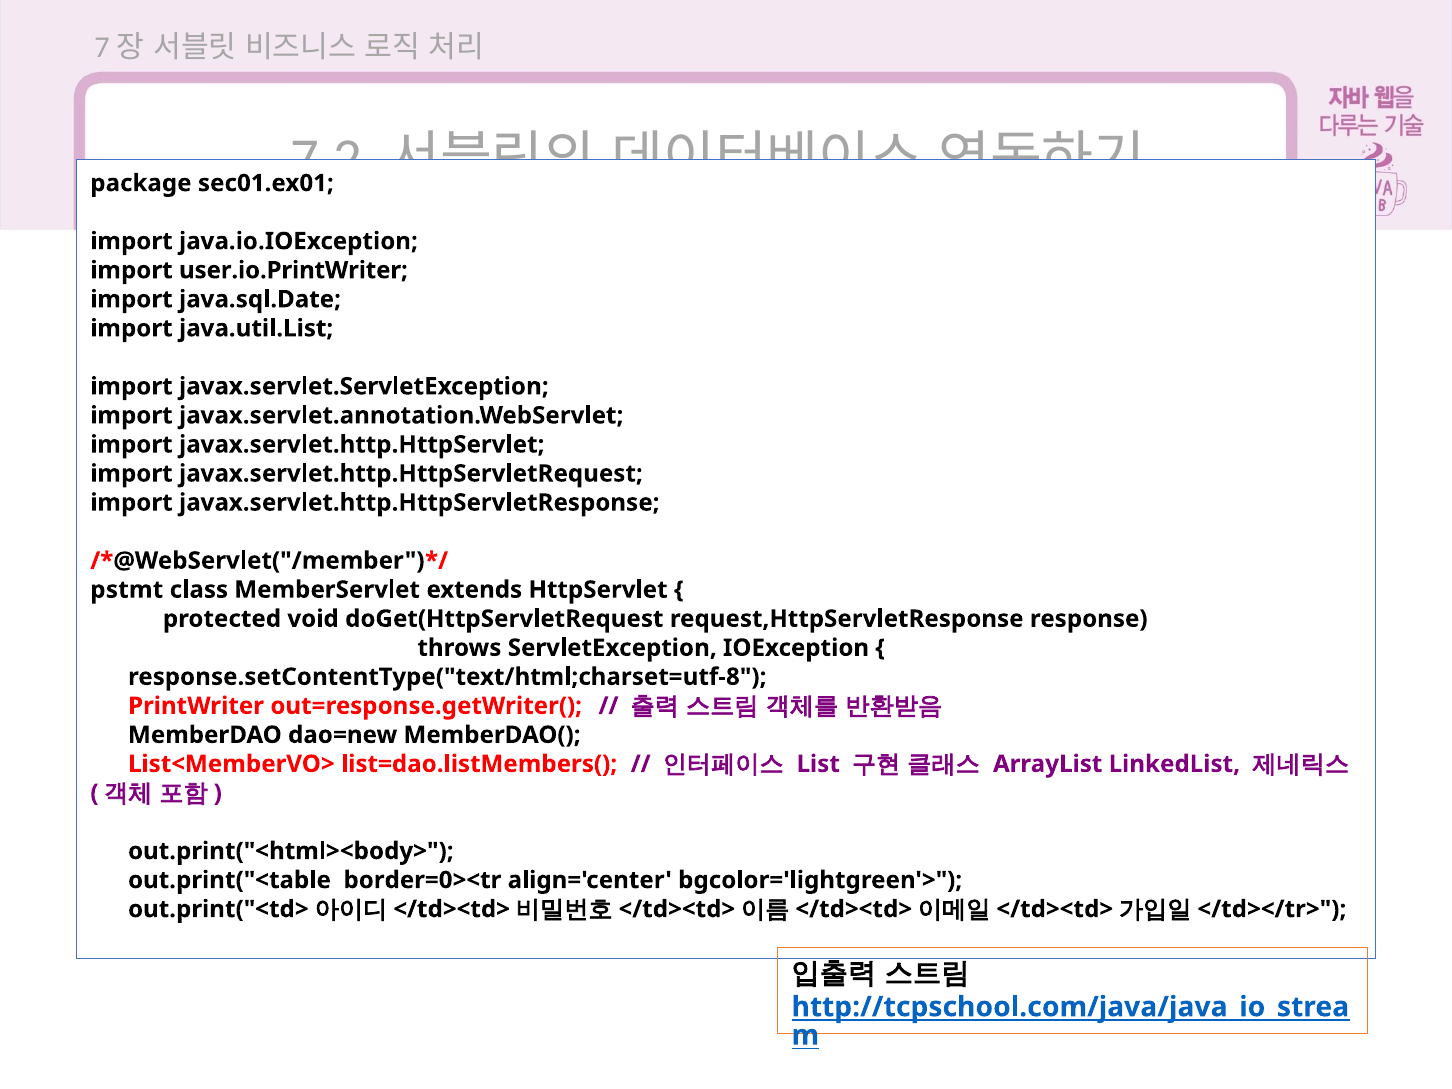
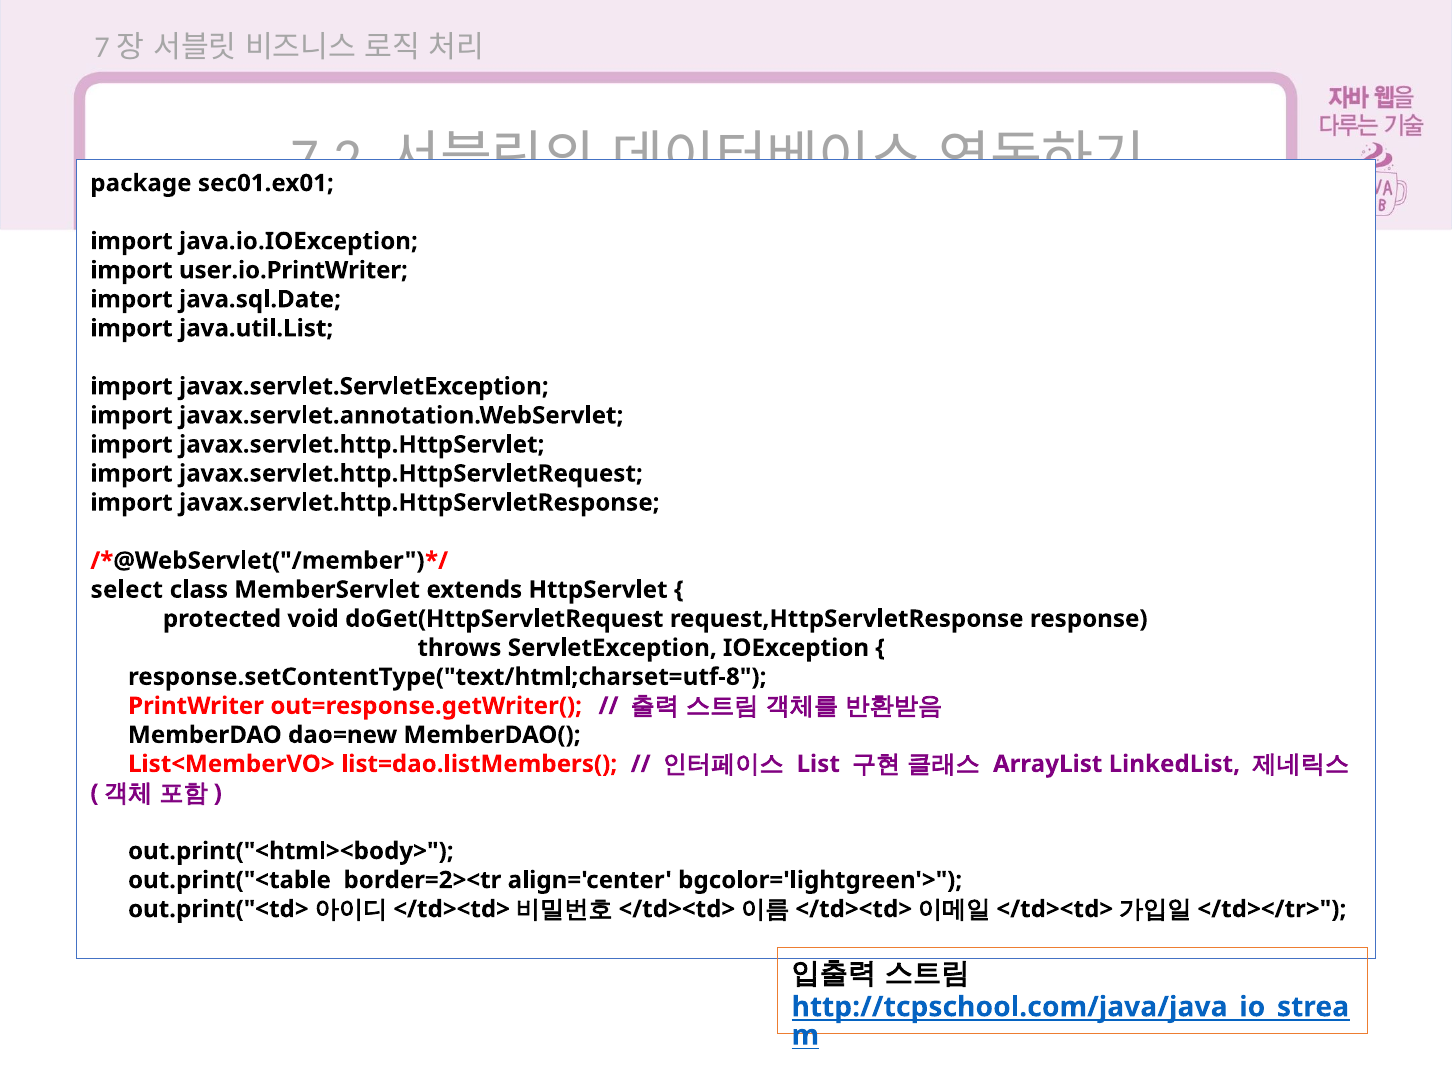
pstmt: pstmt -> select
border=0><tr: border=0><tr -> border=2><tr
